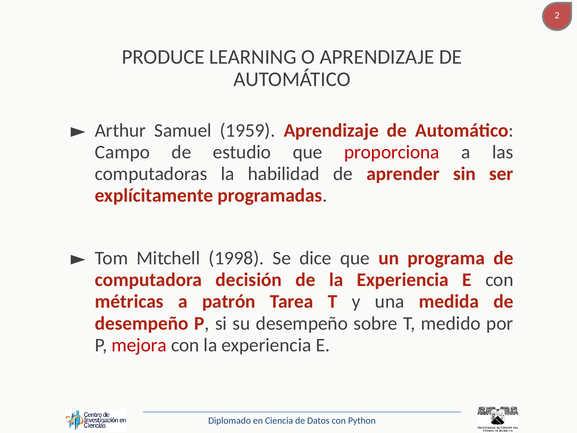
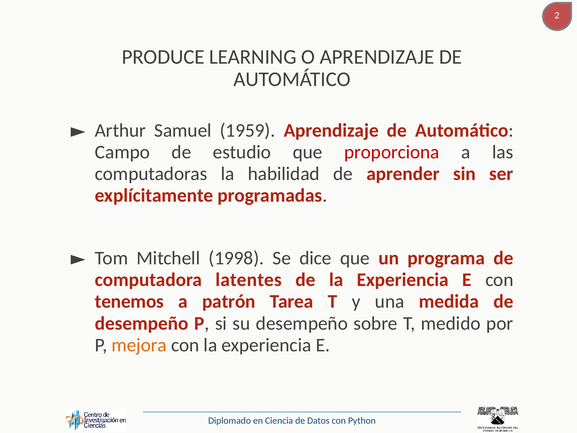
decisión: decisión -> latentes
métricas: métricas -> tenemos
mejora colour: red -> orange
